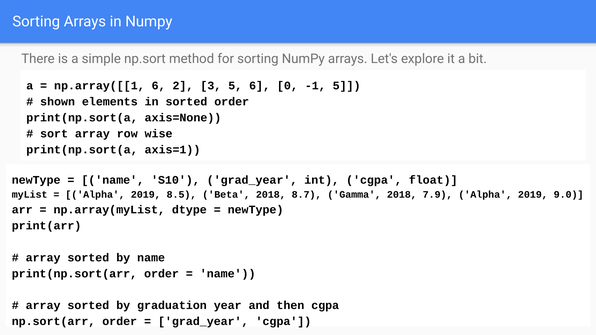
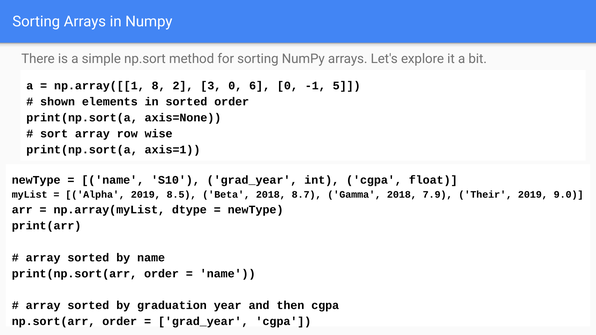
np.array([[1 6: 6 -> 8
3 5: 5 -> 0
7.9 Alpha: Alpha -> Their
